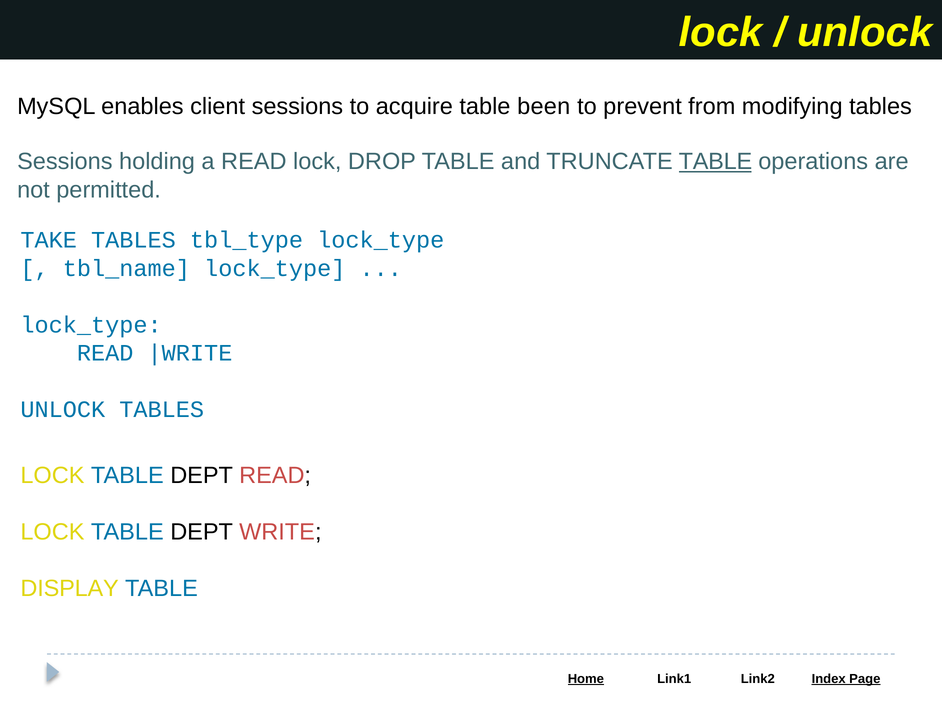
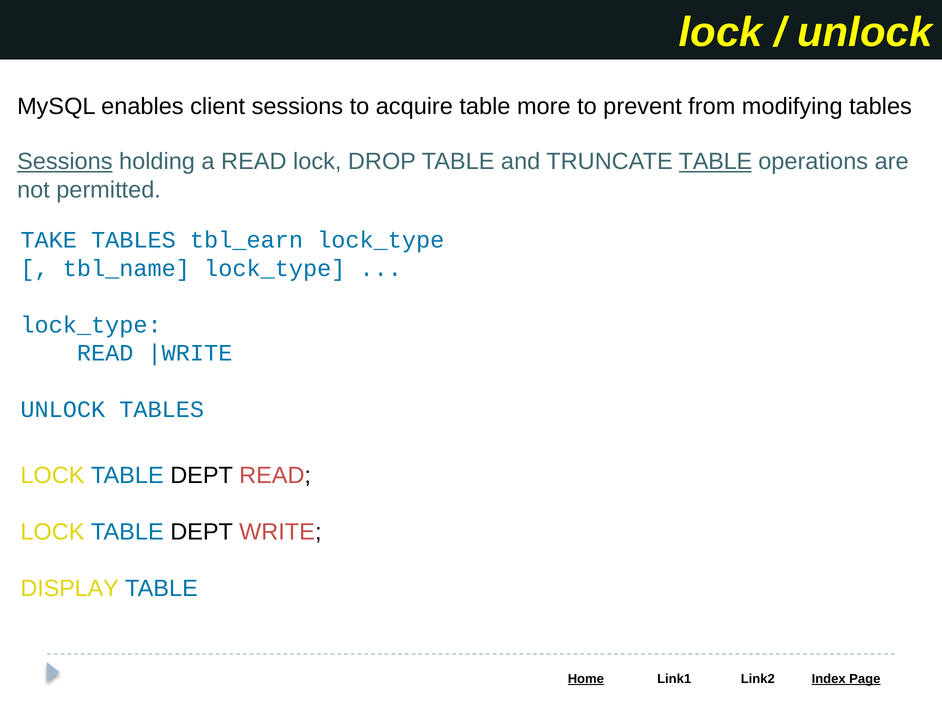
been: been -> more
Sessions at (65, 162) underline: none -> present
tbl_type: tbl_type -> tbl_earn
